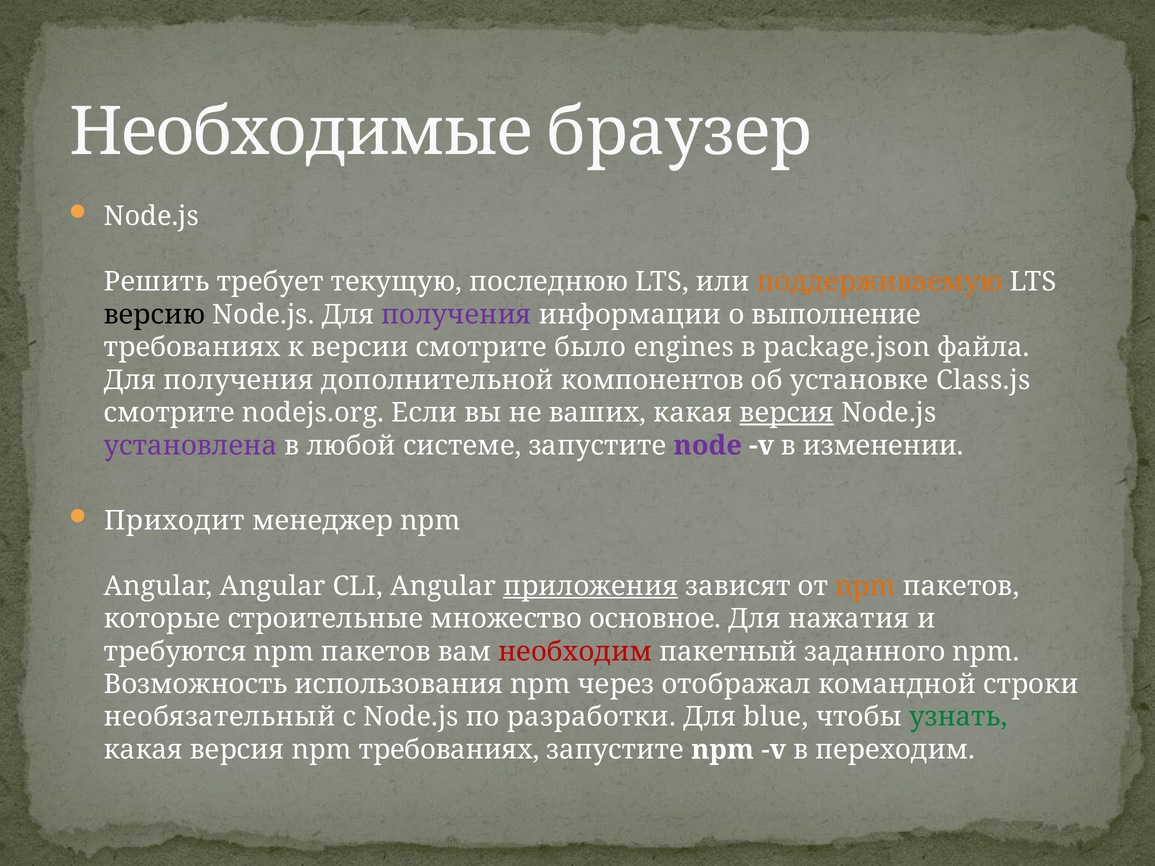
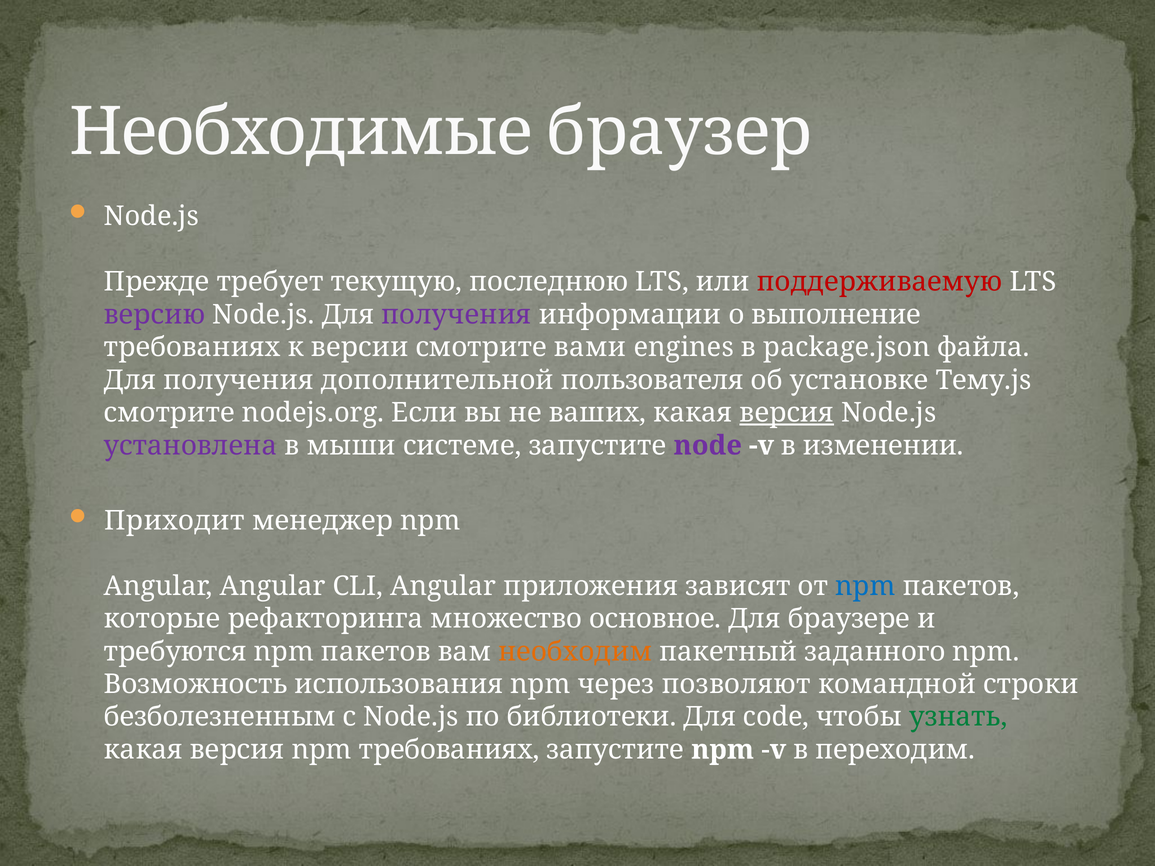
Решить: Решить -> Прежде
поддерживаемую colour: orange -> red
версию colour: black -> purple
было: было -> вами
компонентов: компонентов -> пользователя
Class.js: Class.js -> Тему.js
любой: любой -> мыши
приложения underline: present -> none
npm at (865, 586) colour: orange -> blue
строительные: строительные -> рефакторинга
нажатия: нажатия -> браузере
необходим colour: red -> orange
отображал: отображал -> позволяют
необязательный: необязательный -> безболезненным
разработки: разработки -> библиотеки
blue: blue -> code
